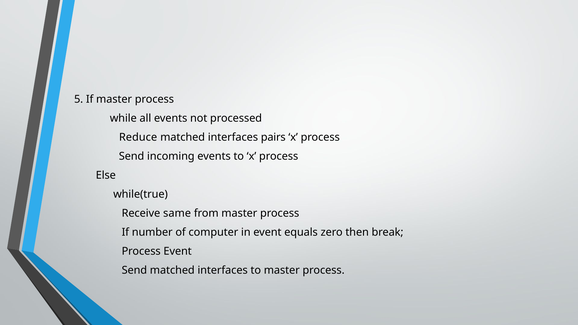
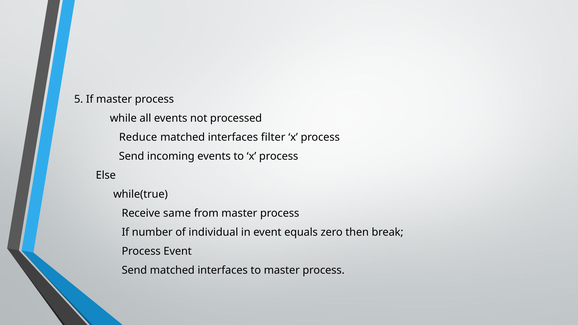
pairs: pairs -> filter
computer: computer -> individual
